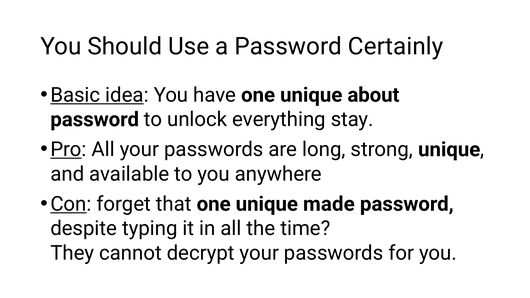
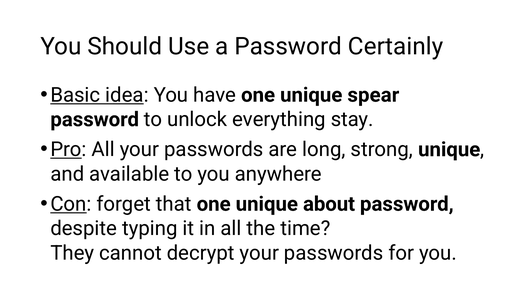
about: about -> spear
made: made -> about
